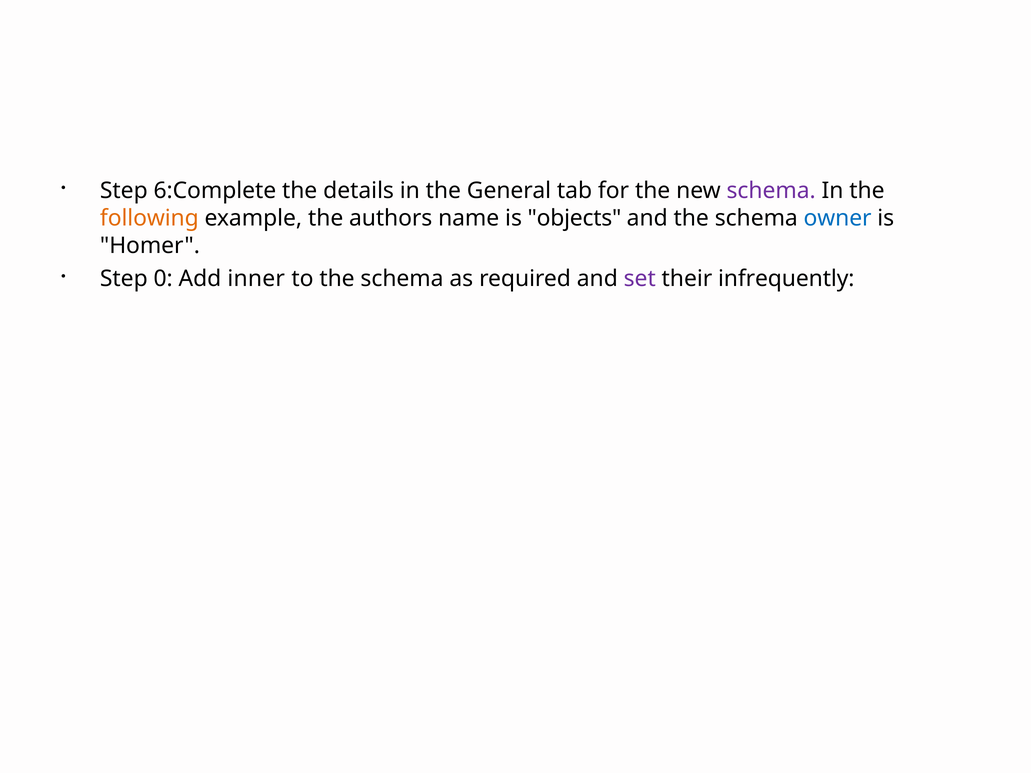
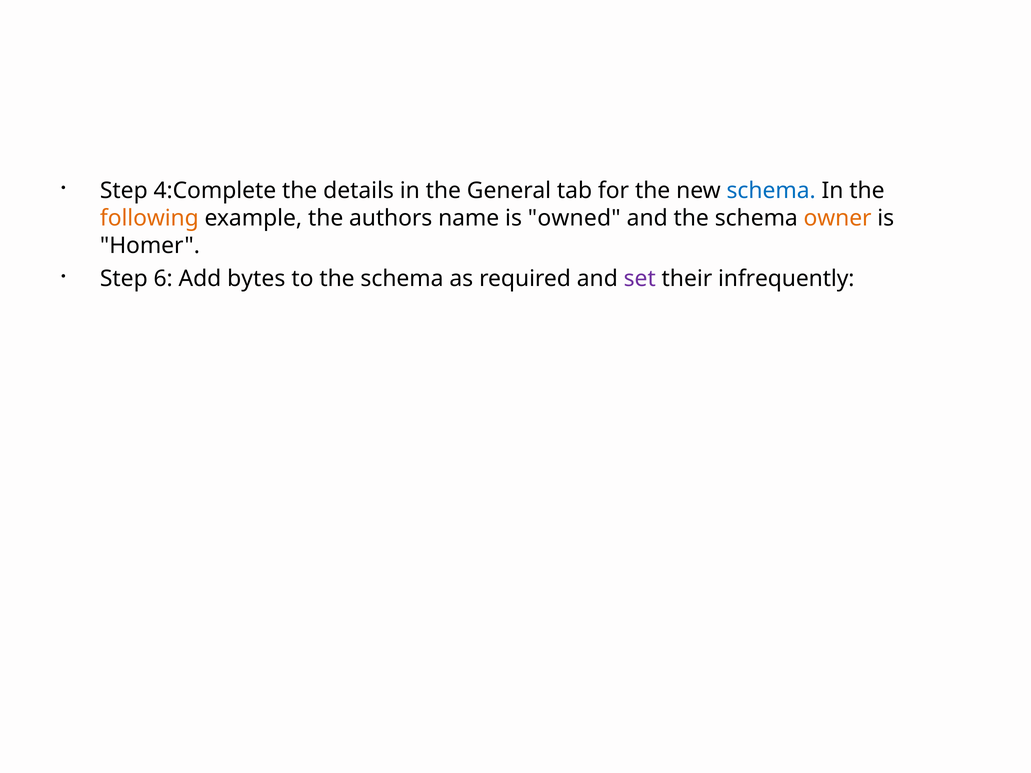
6:Complete: 6:Complete -> 4:Complete
schema at (771, 191) colour: purple -> blue
objects: objects -> owned
owner colour: blue -> orange
0: 0 -> 6
inner: inner -> bytes
